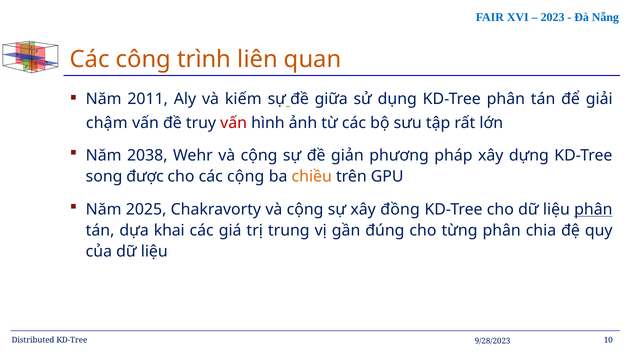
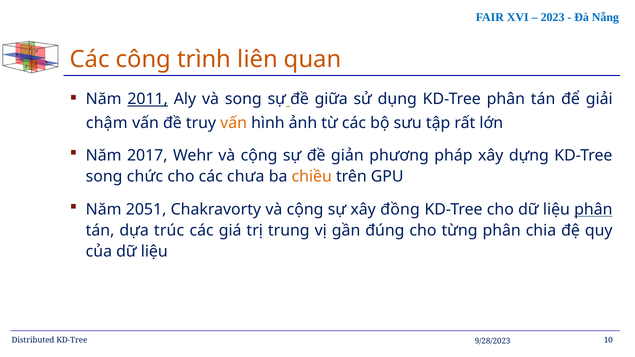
2011 underline: none -> present
và kiếm: kiếm -> song
vấn at (234, 123) colour: red -> orange
2038: 2038 -> 2017
được: được -> chức
các cộng: cộng -> chưa
2025: 2025 -> 2051
khai: khai -> trúc
